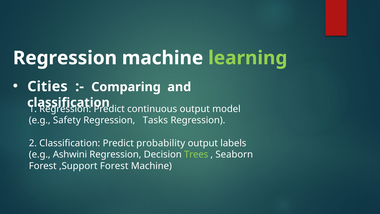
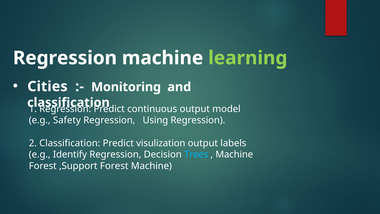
Comparing: Comparing -> Monitoring
Tasks: Tasks -> Using
probability: probability -> visulization
Ashwini: Ashwini -> Identify
Trees colour: light green -> light blue
Seaborn at (234, 154): Seaborn -> Machine
